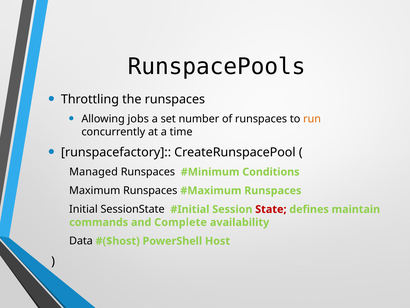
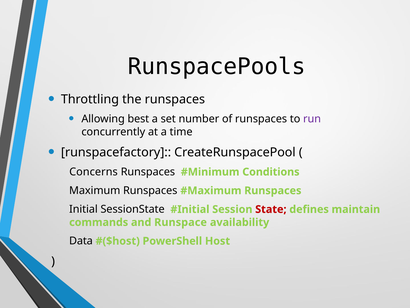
jobs: jobs -> best
run colour: orange -> purple
Managed: Managed -> Concerns
Complete: Complete -> Runspace
